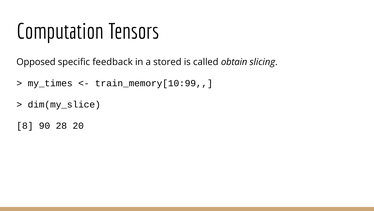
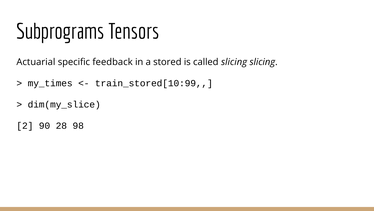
Computation: Computation -> Subprograms
Opposed: Opposed -> Actuarial
called obtain: obtain -> slicing
train_memory[10:99: train_memory[10:99 -> train_stored[10:99
8: 8 -> 2
20: 20 -> 98
